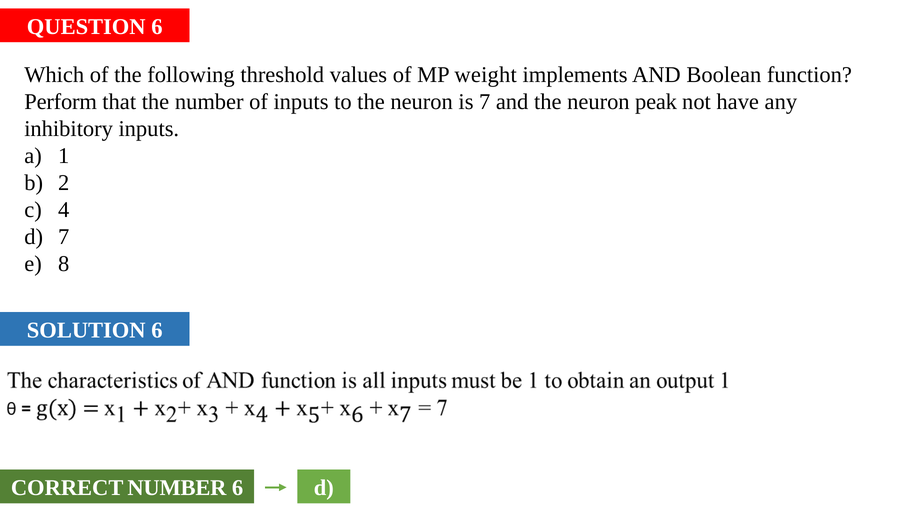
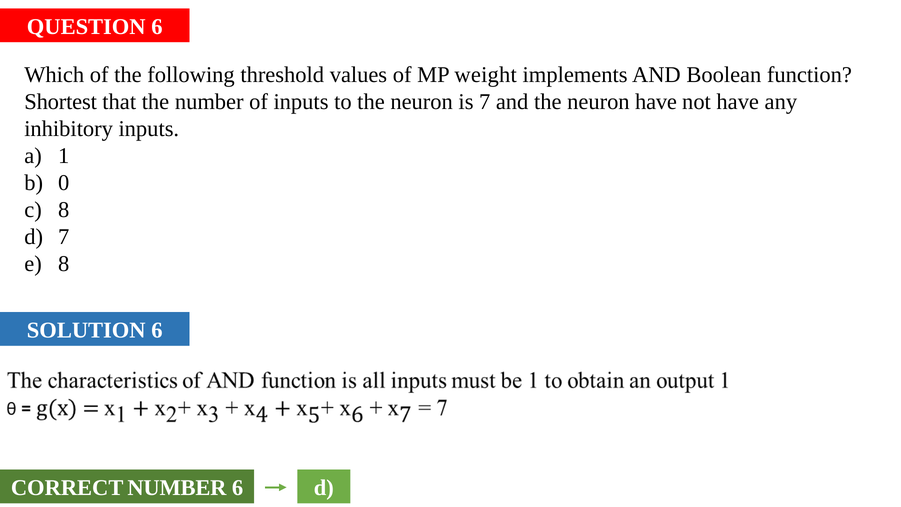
Perform: Perform -> Shortest
neuron peak: peak -> have
2: 2 -> 0
4 at (64, 210): 4 -> 8
